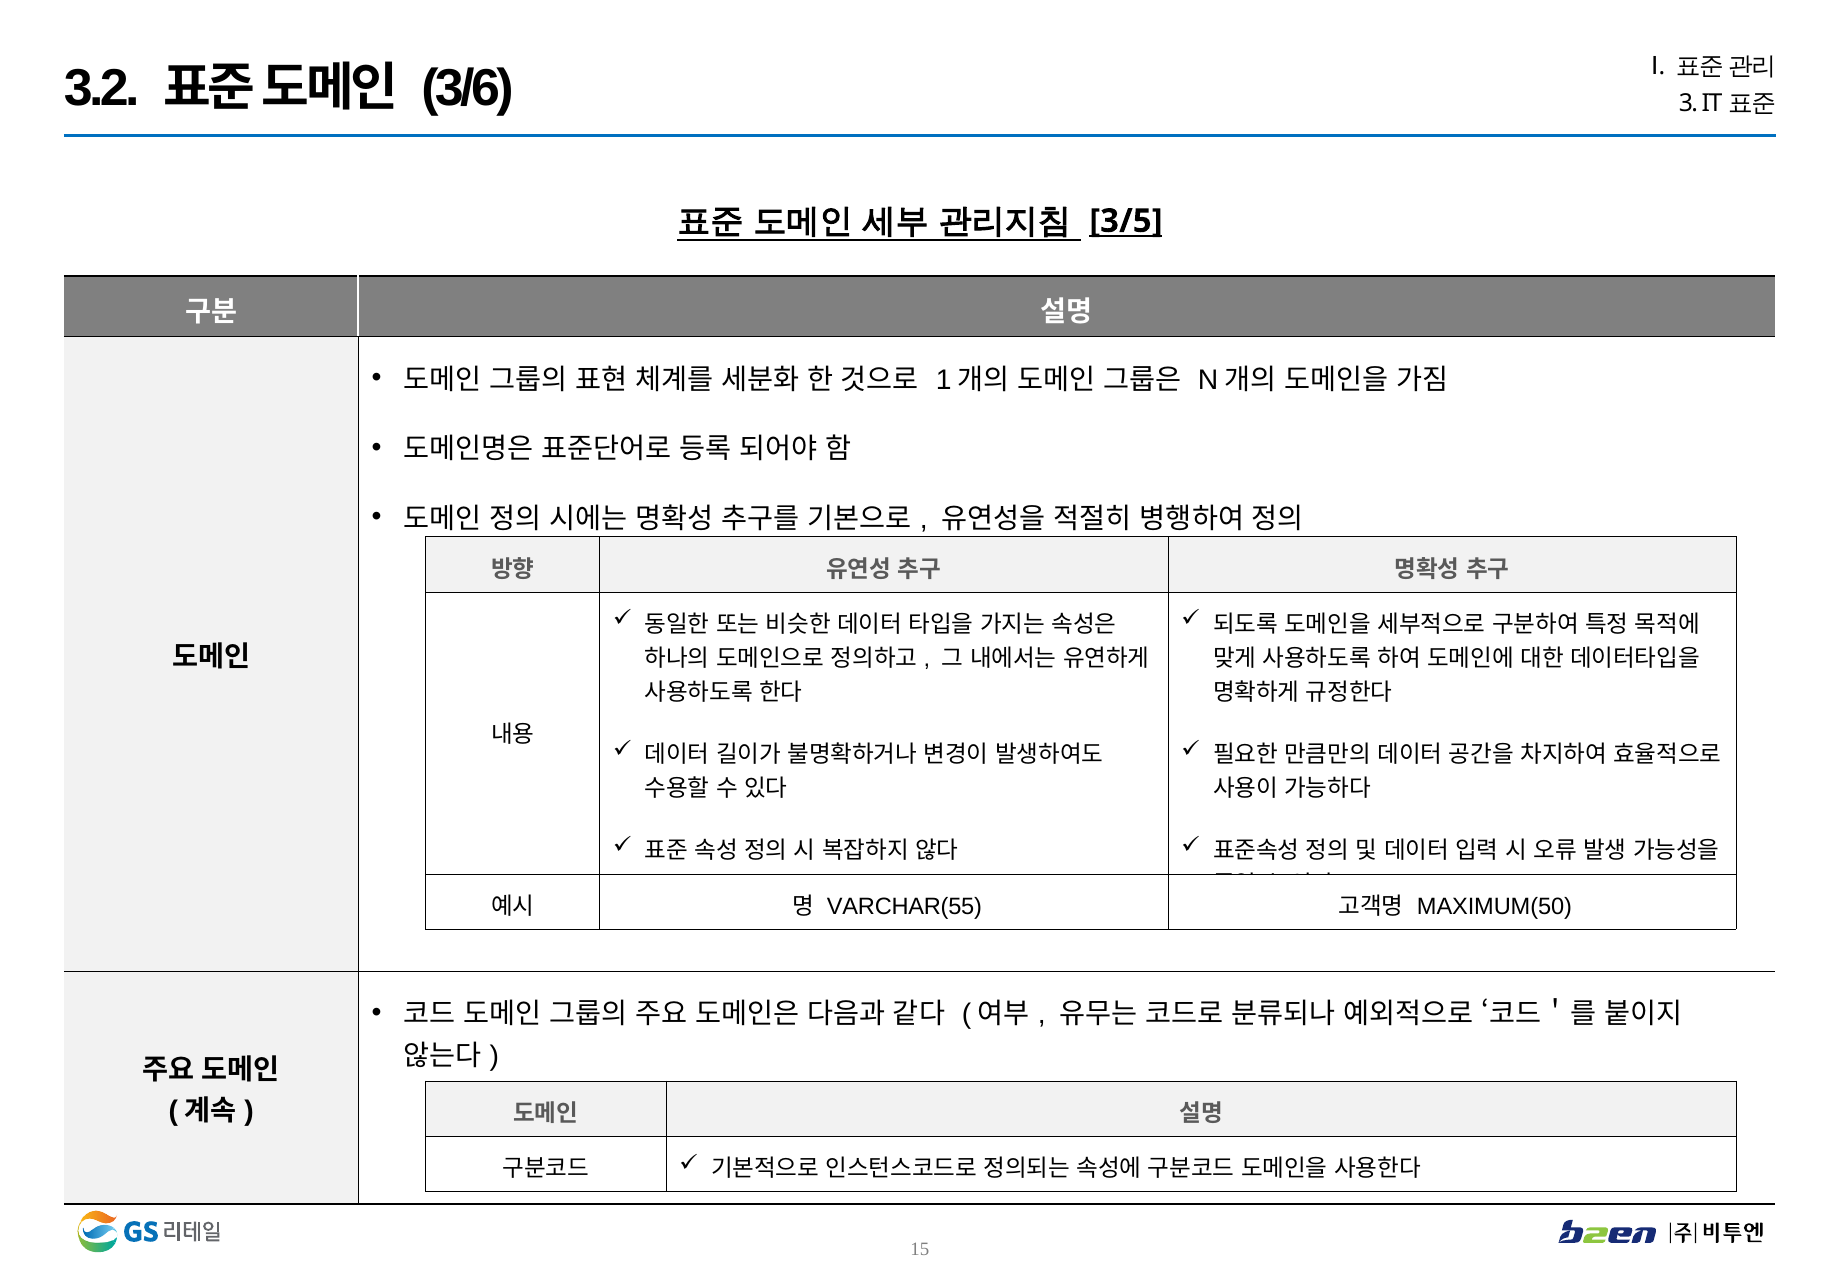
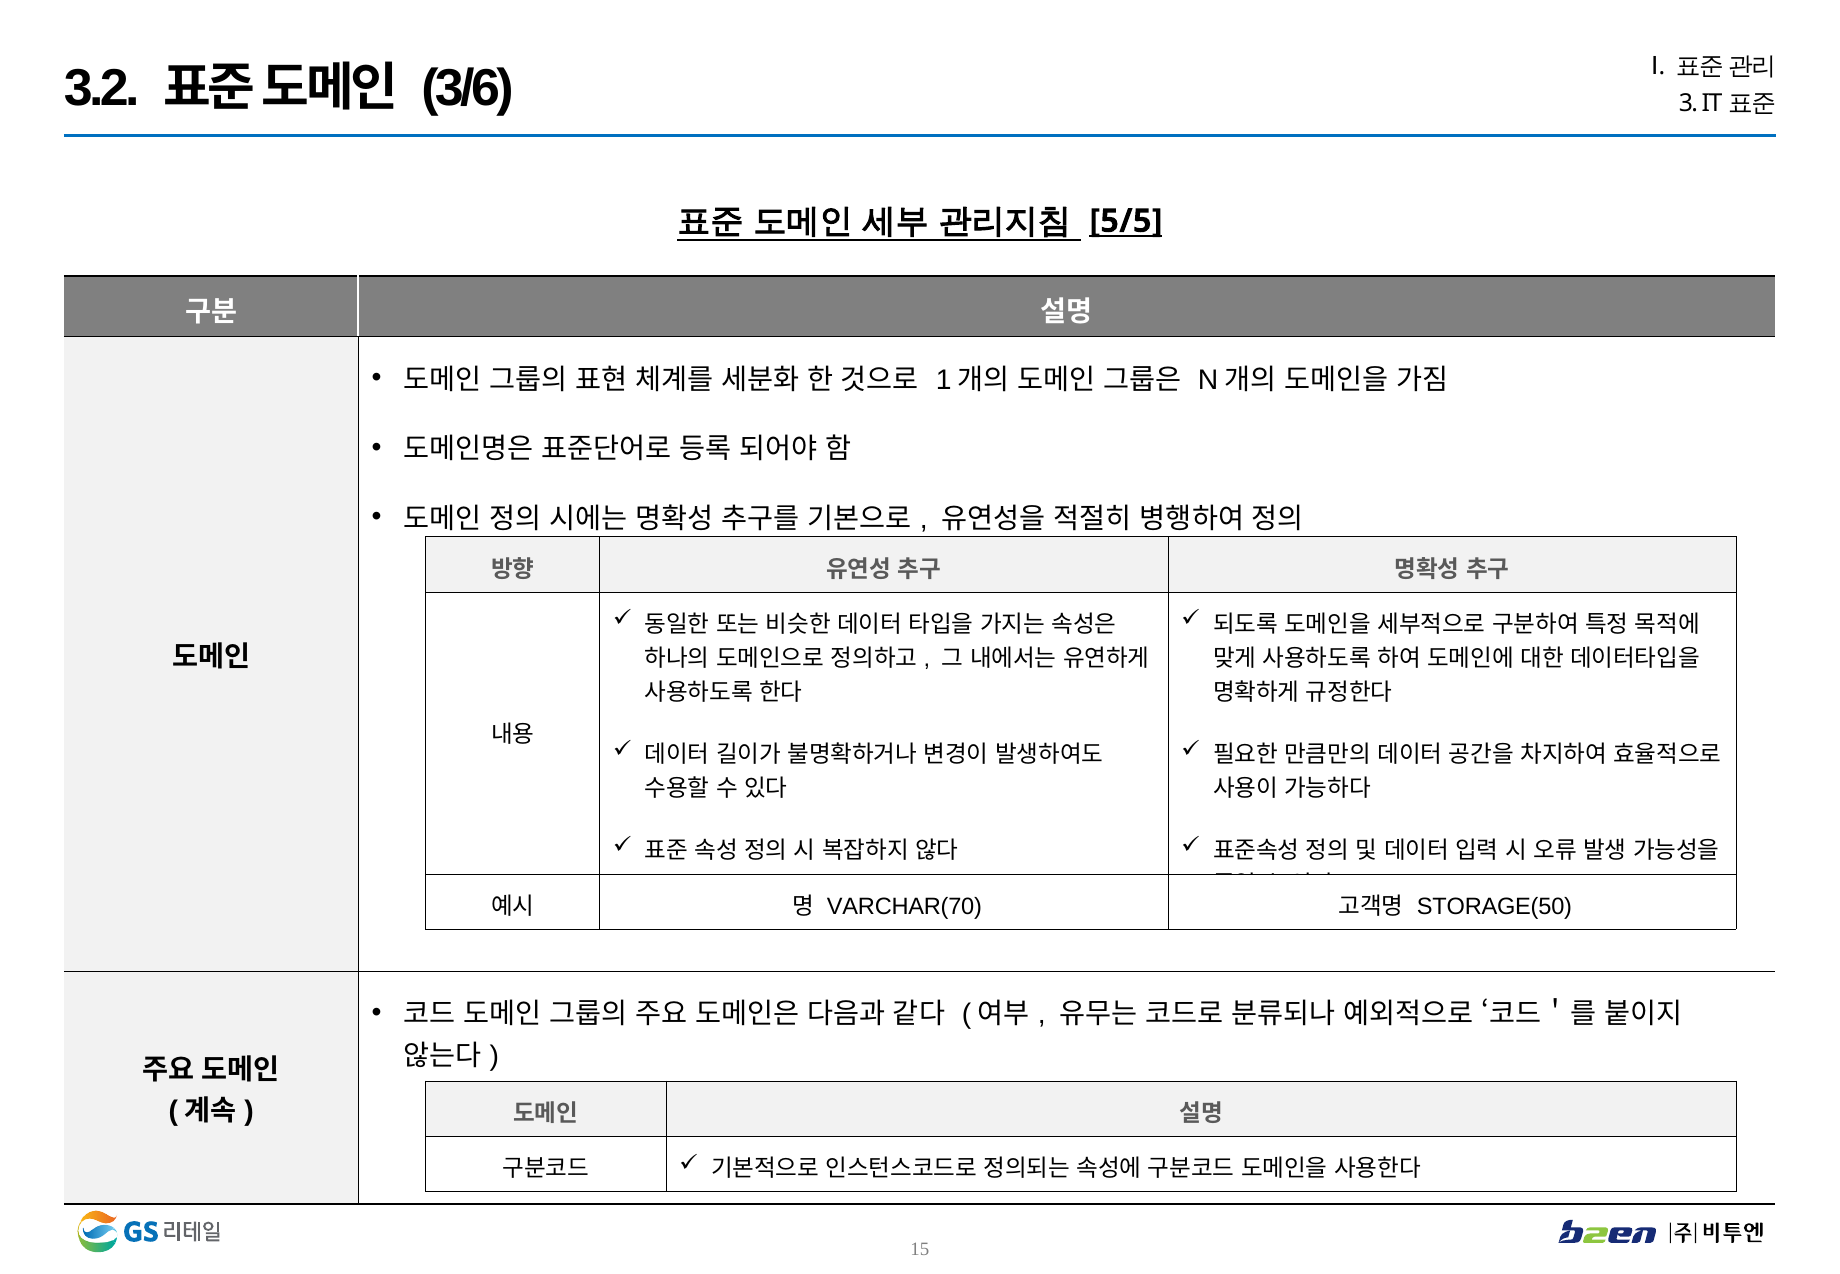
3/5: 3/5 -> 5/5
VARCHAR(55: VARCHAR(55 -> VARCHAR(70
MAXIMUM(50: MAXIMUM(50 -> STORAGE(50
